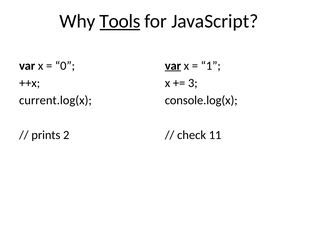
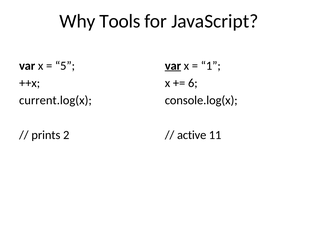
Tools underline: present -> none
0: 0 -> 5
3: 3 -> 6
check: check -> active
